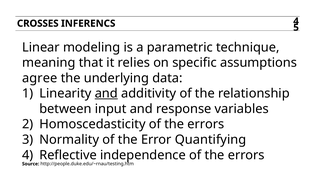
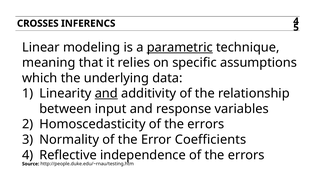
parametric underline: none -> present
agree: agree -> which
Quantifying: Quantifying -> Coefficients
